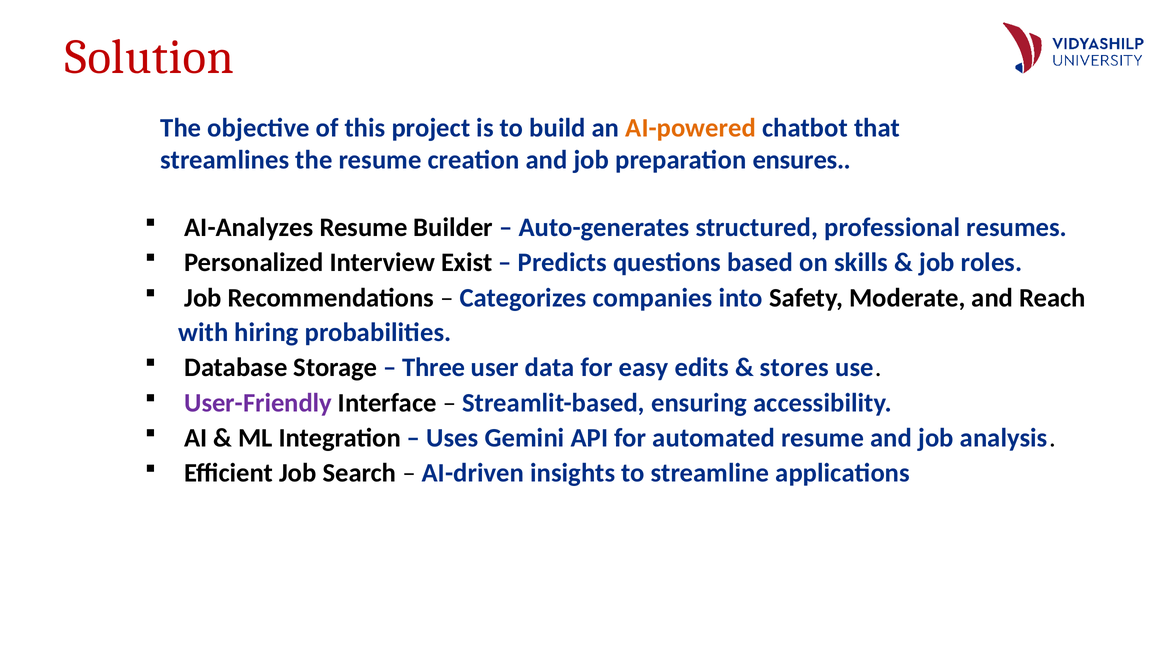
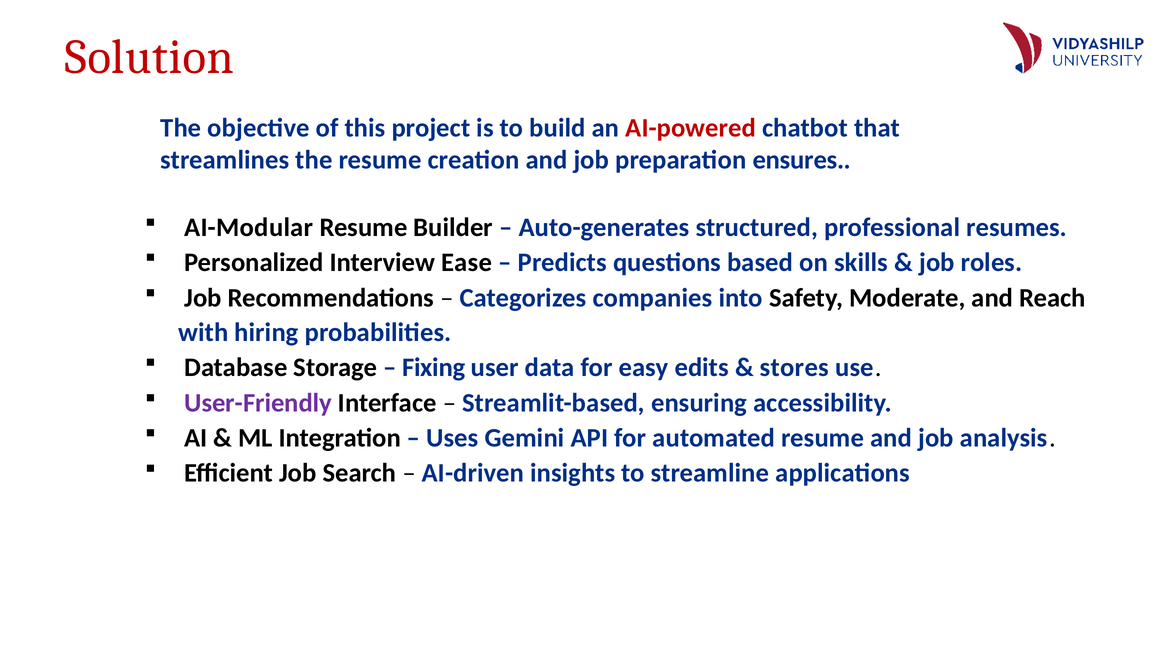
AI-powered colour: orange -> red
AI-Analyzes: AI-Analyzes -> AI-Modular
Exist: Exist -> Ease
Three: Three -> Fixing
